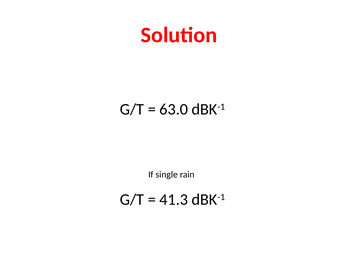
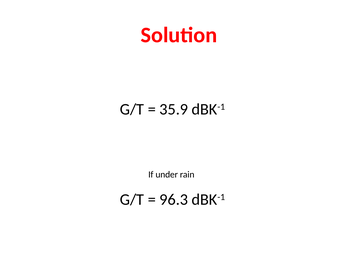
63.0: 63.0 -> 35.9
single: single -> under
41.3: 41.3 -> 96.3
